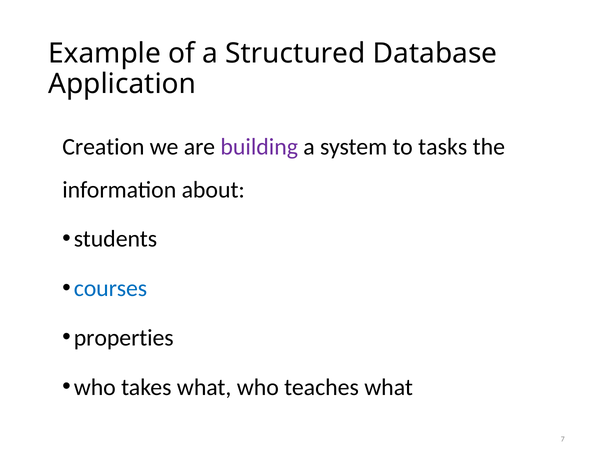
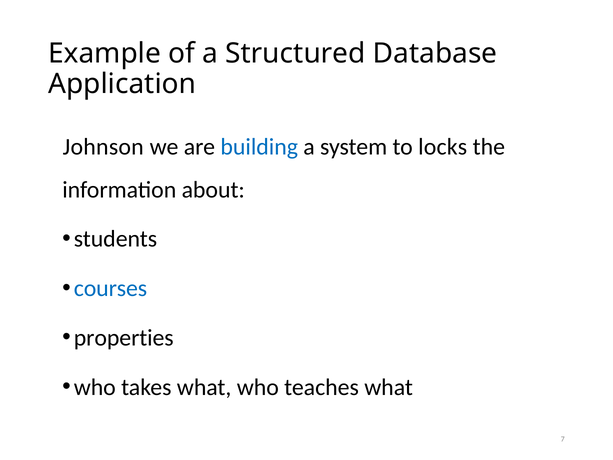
Creation: Creation -> Johnson
building colour: purple -> blue
tasks: tasks -> locks
